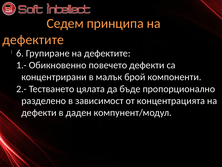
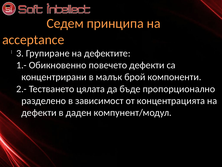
дефектите at (33, 40): дефектите -> acceptance
6: 6 -> 3
